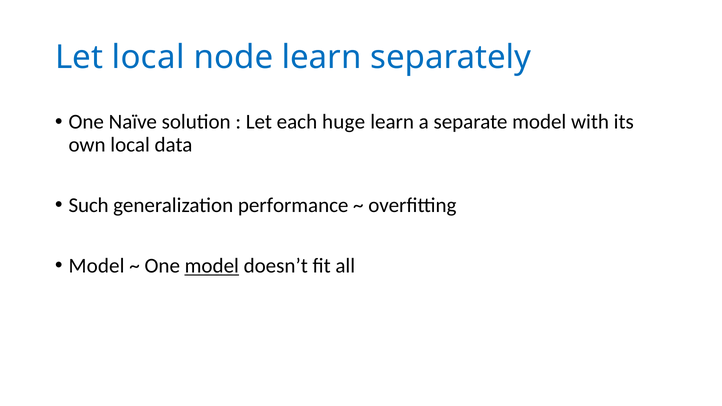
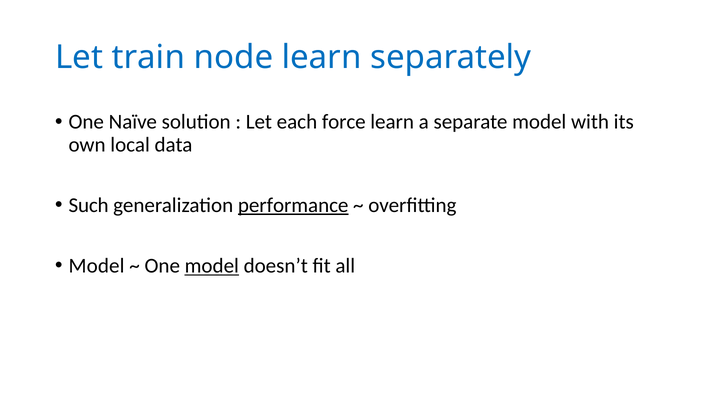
Let local: local -> train
huge: huge -> force
performance underline: none -> present
